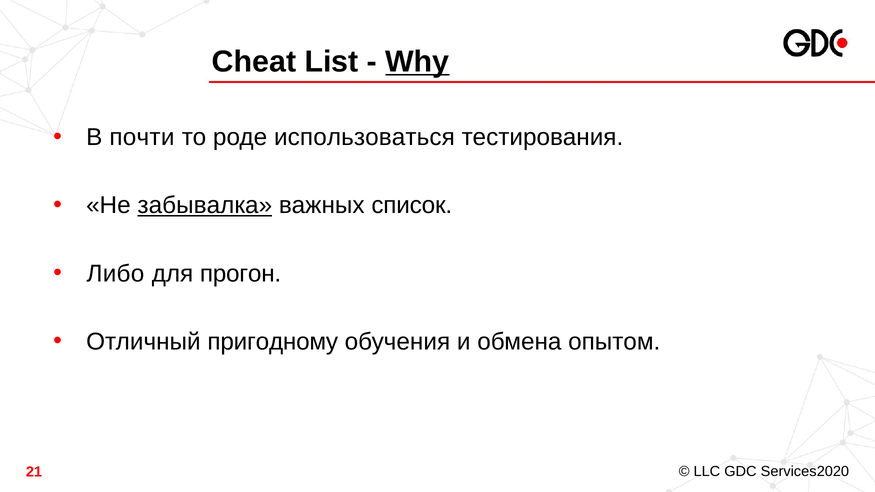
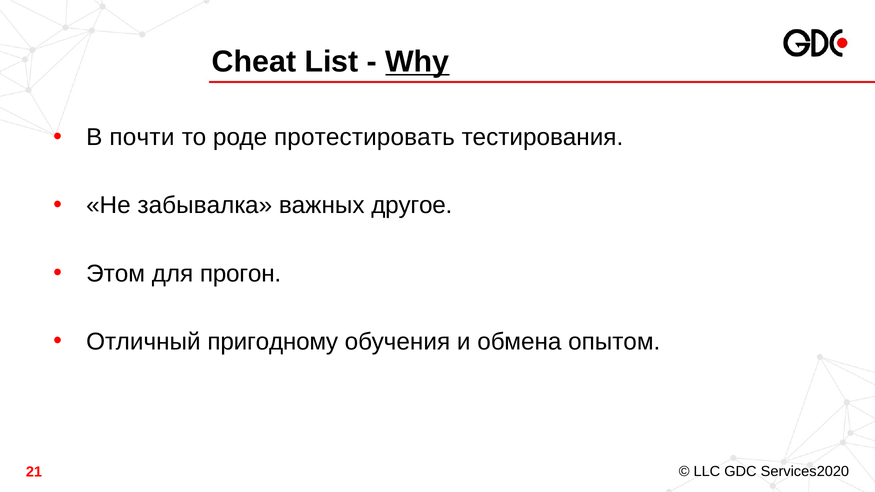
использоваться: использоваться -> протестировать
забывалка underline: present -> none
список: список -> другое
Либо: Либо -> Этом
